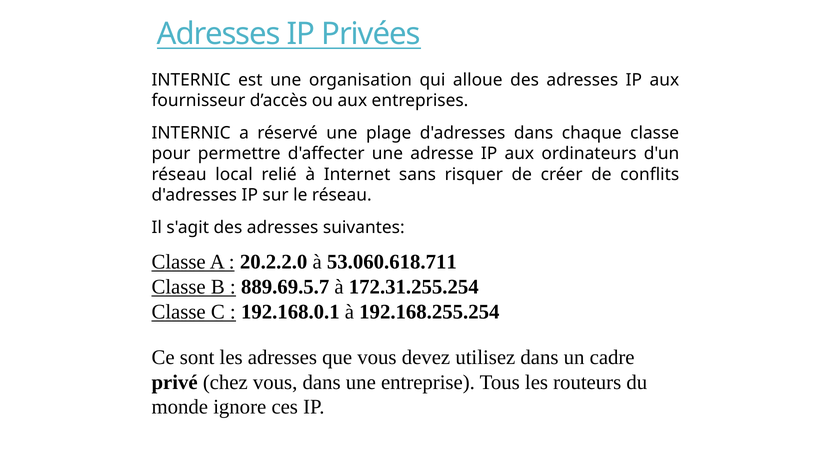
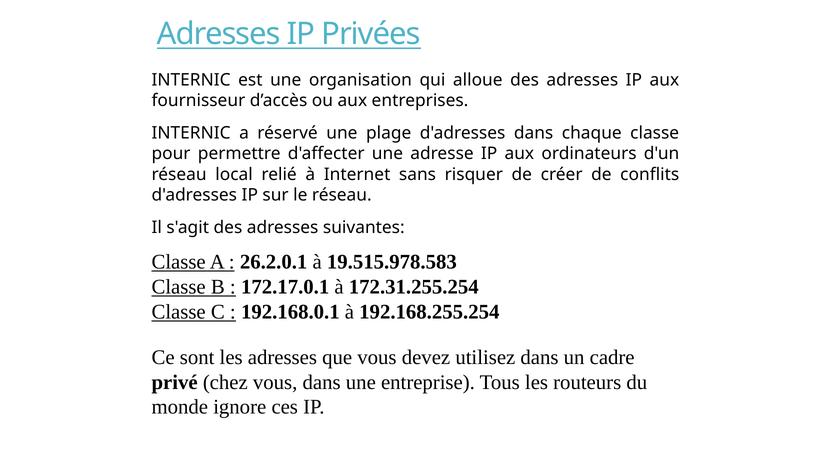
20.2.2.0: 20.2.2.0 -> 26.2.0.1
53.060.618.711: 53.060.618.711 -> 19.515.978.583
889.69.5.7: 889.69.5.7 -> 172.17.0.1
